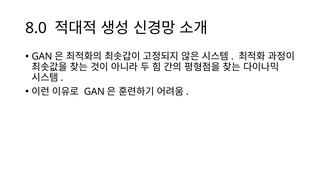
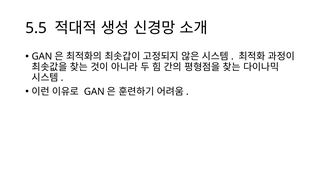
8.0: 8.0 -> 5.5
